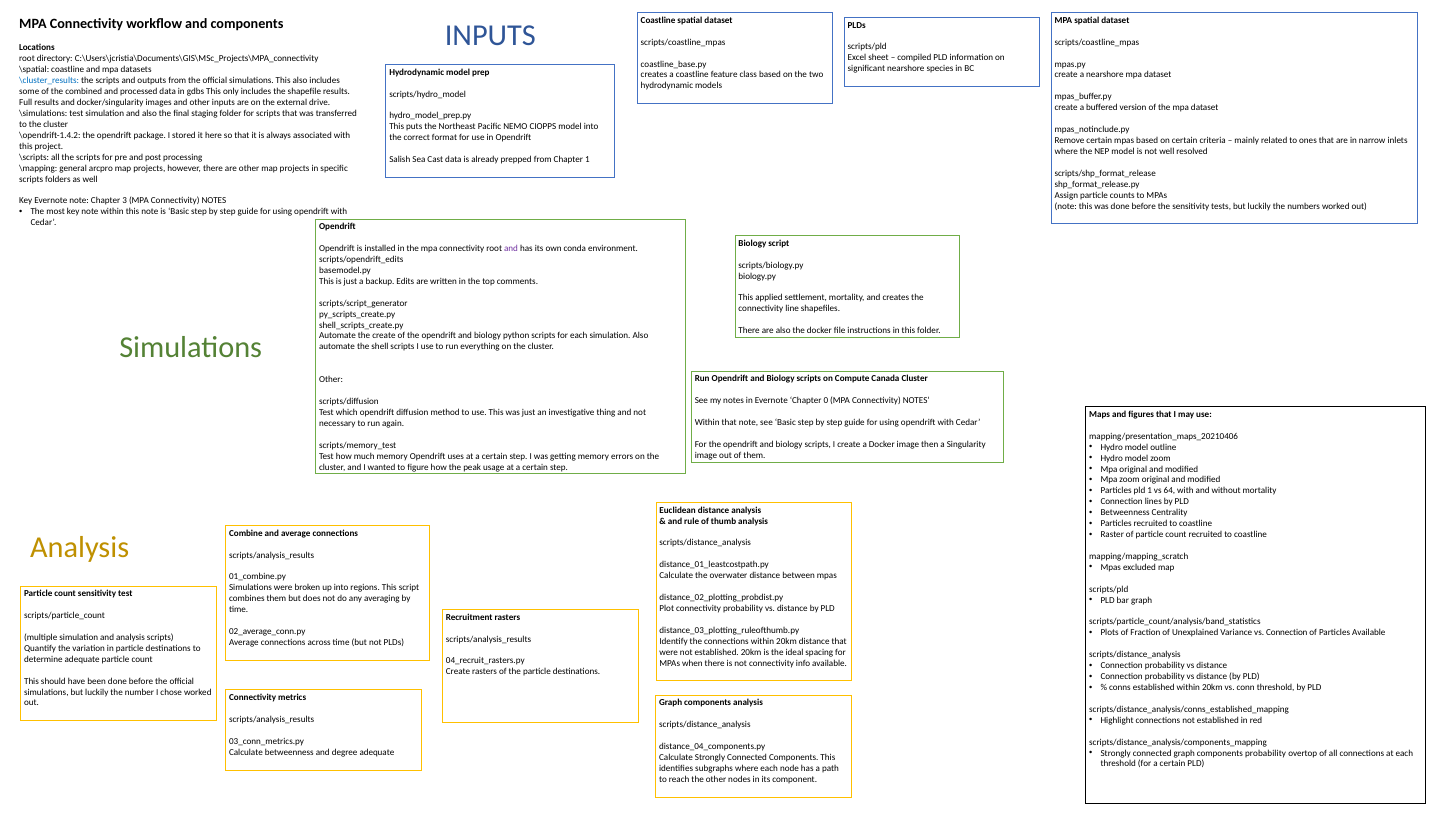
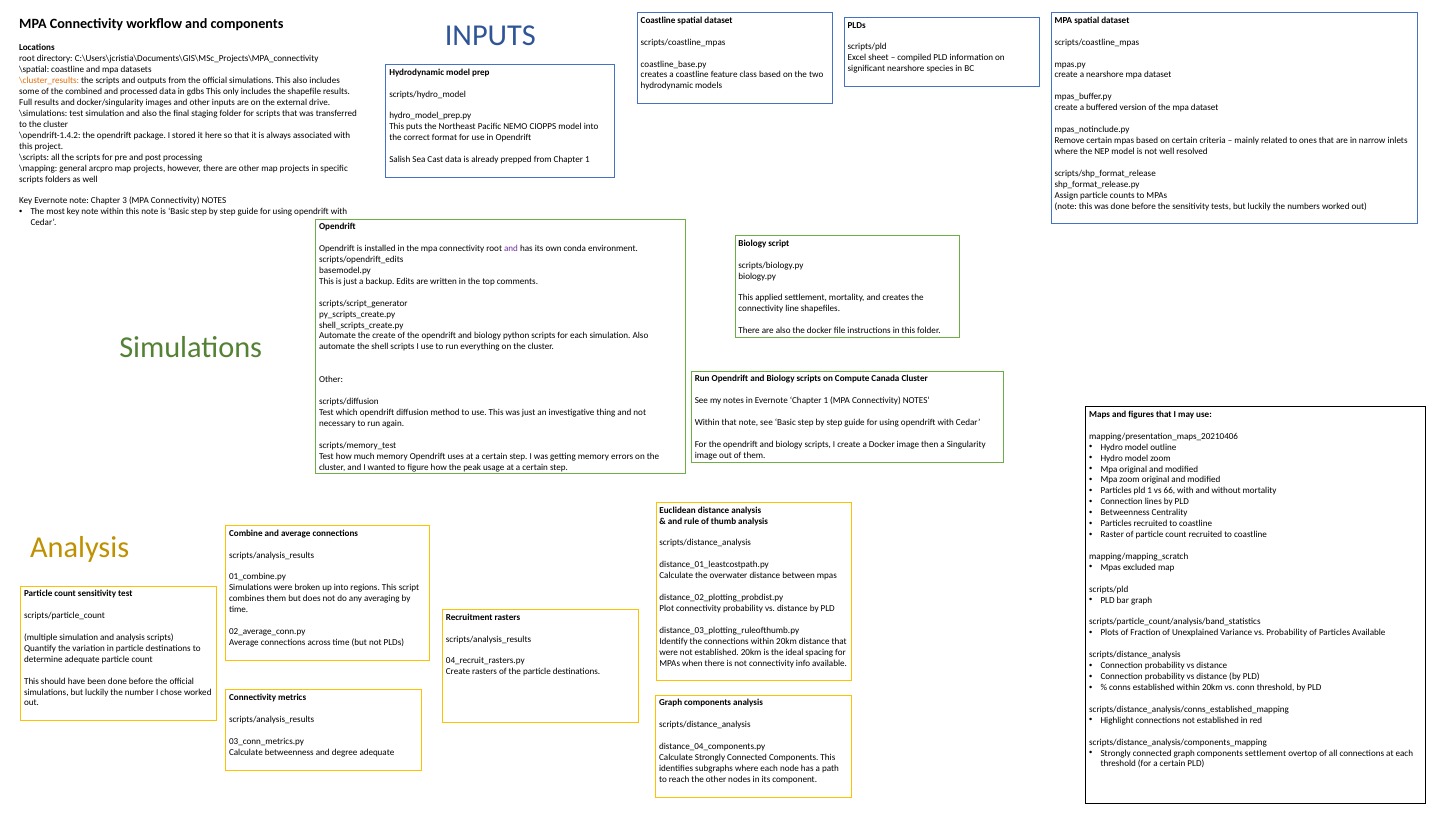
\cluster_results colour: blue -> orange
Evernote Chapter 0: 0 -> 1
64: 64 -> 66
vs Connection: Connection -> Probability
components probability: probability -> settlement
